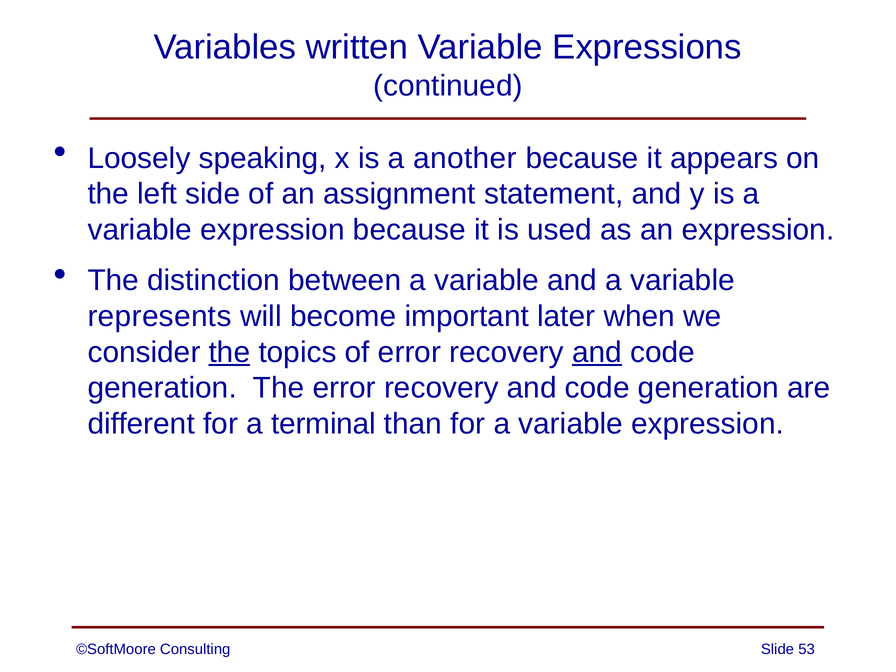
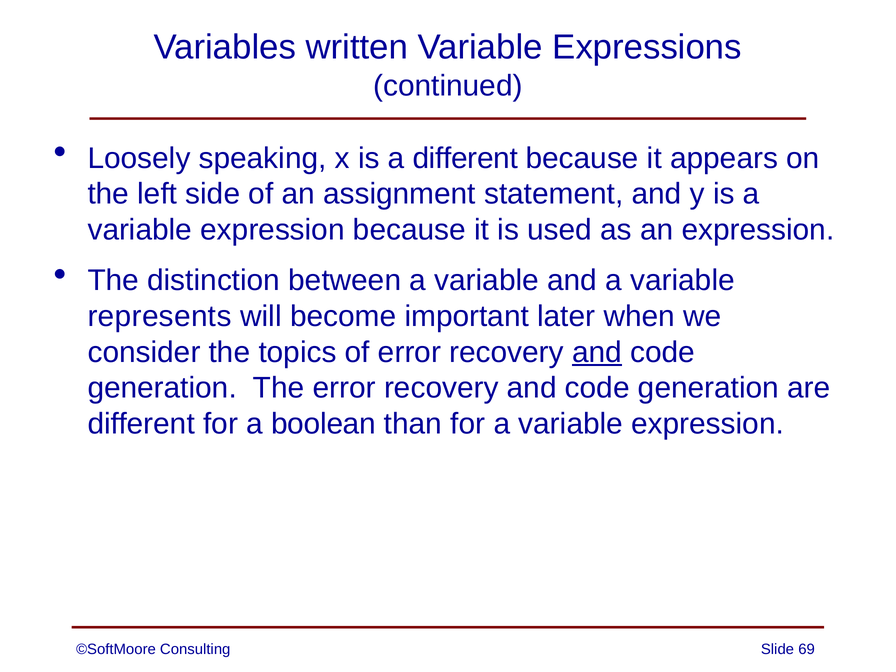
a another: another -> different
the at (229, 352) underline: present -> none
terminal: terminal -> boolean
53: 53 -> 69
